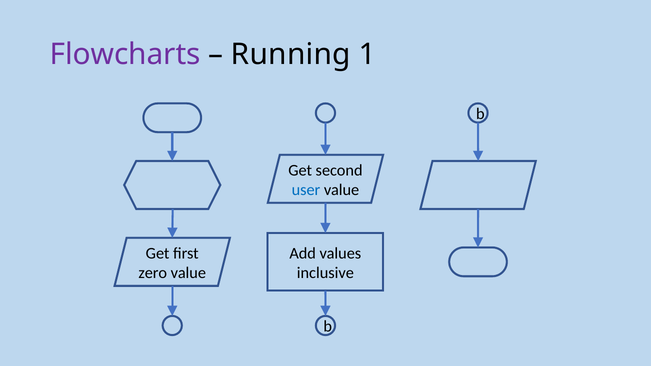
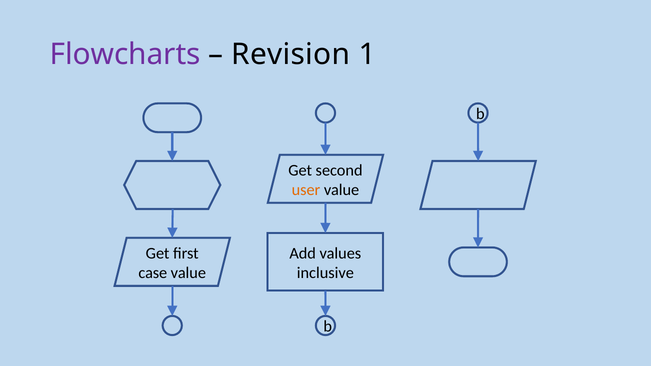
Running: Running -> Revision
user colour: blue -> orange
zero: zero -> case
